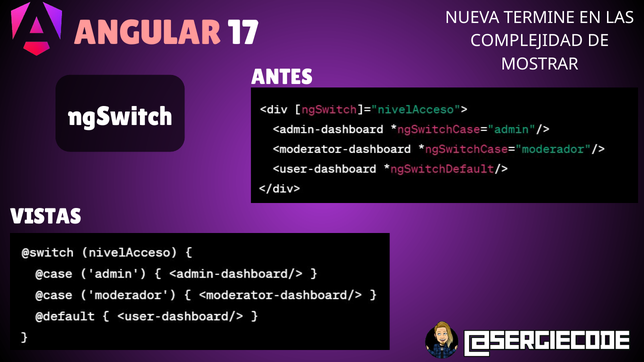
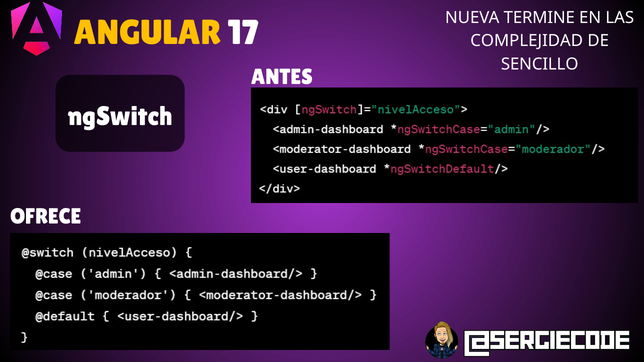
ANGULAR colour: pink -> yellow
MOSTRAR: MOSTRAR -> SENCILLO
VISTAS: VISTAS -> OFRECE
